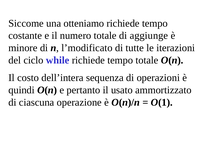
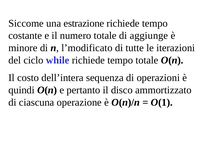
otteniamo: otteniamo -> estrazione
usato: usato -> disco
